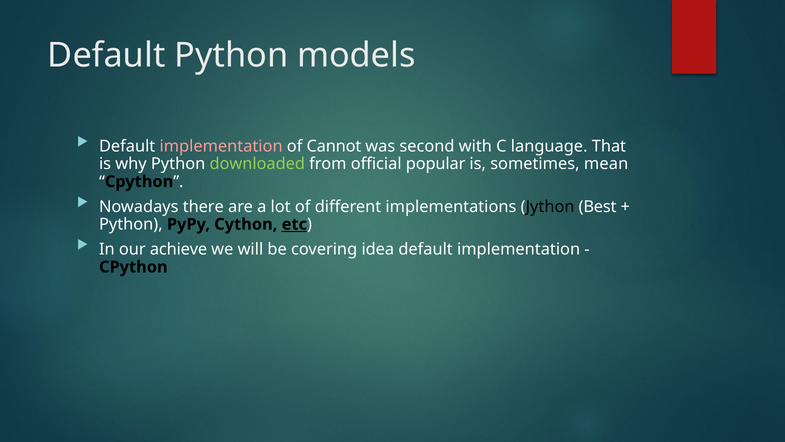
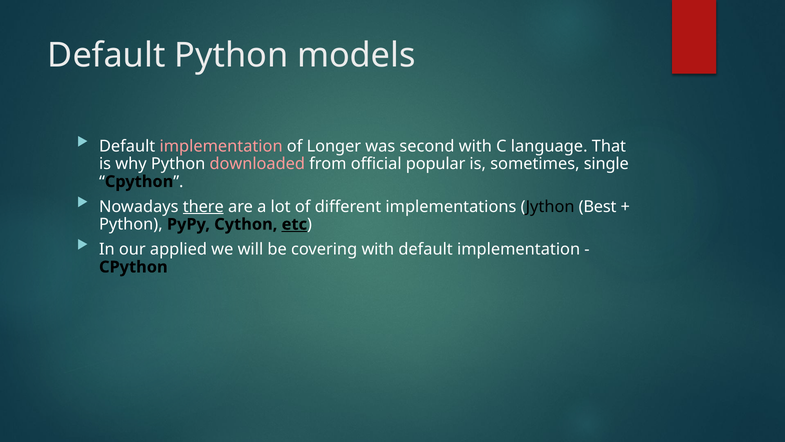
Cannot: Cannot -> Longer
downloaded colour: light green -> pink
mean: mean -> single
there underline: none -> present
achieve: achieve -> applied
covering idea: idea -> with
